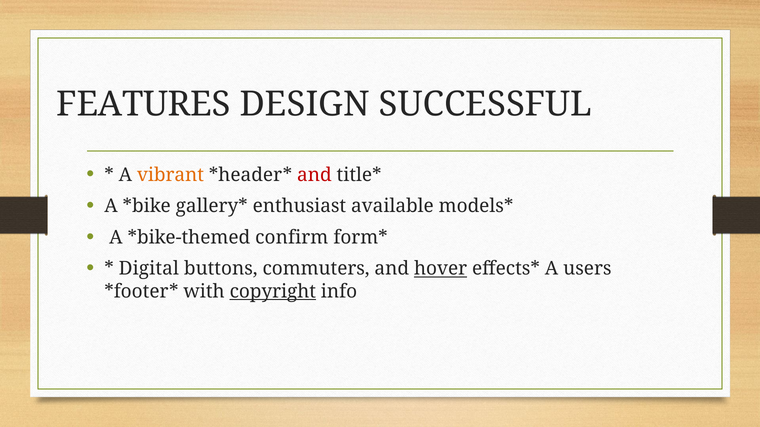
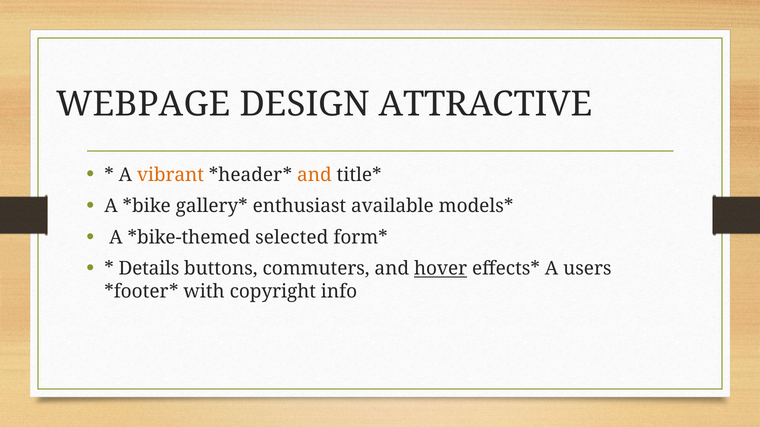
FEATURES: FEATURES -> WEBPAGE
SUCCESSFUL: SUCCESSFUL -> ATTRACTIVE
and at (314, 175) colour: red -> orange
confirm: confirm -> selected
Digital: Digital -> Details
copyright underline: present -> none
